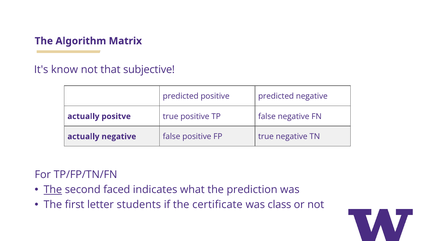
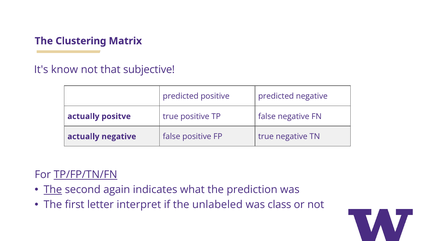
Algorithm: Algorithm -> Clustering
TP/FP/TN/FN underline: none -> present
faced: faced -> again
students: students -> interpret
certificate: certificate -> unlabeled
